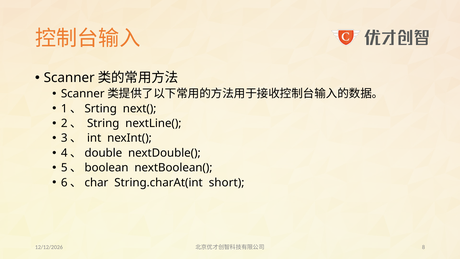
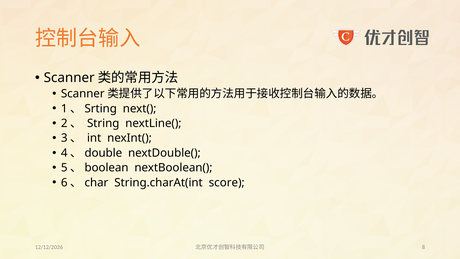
short: short -> score
